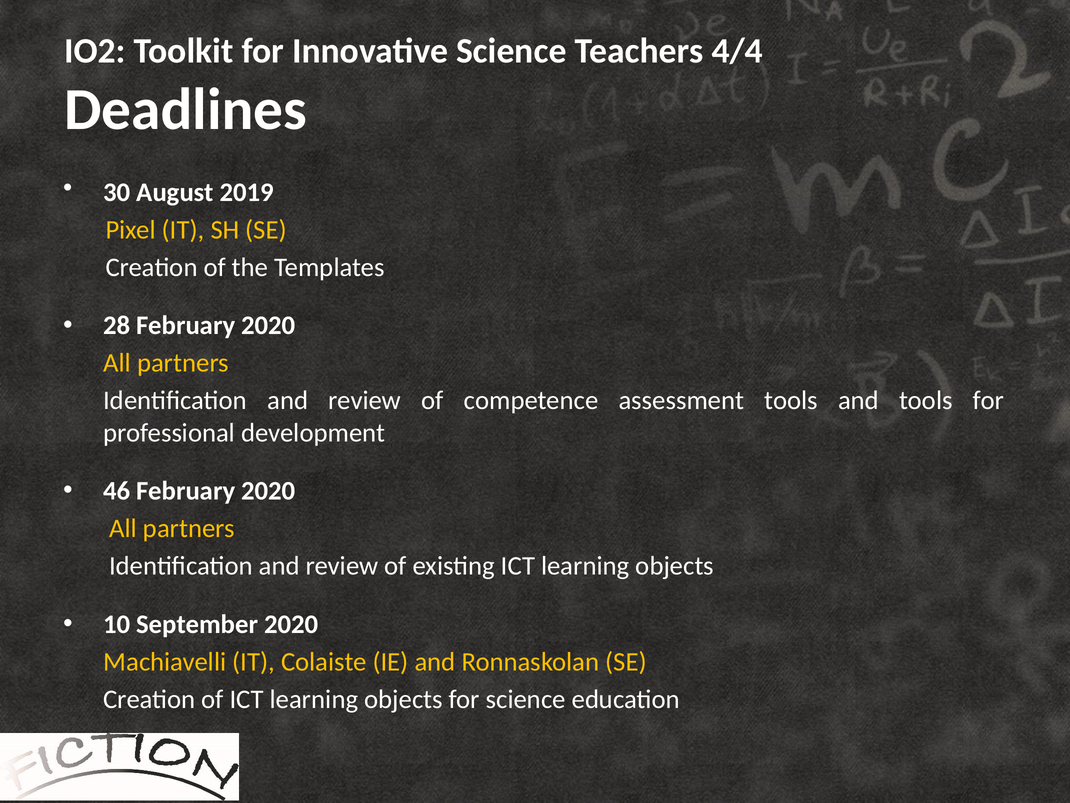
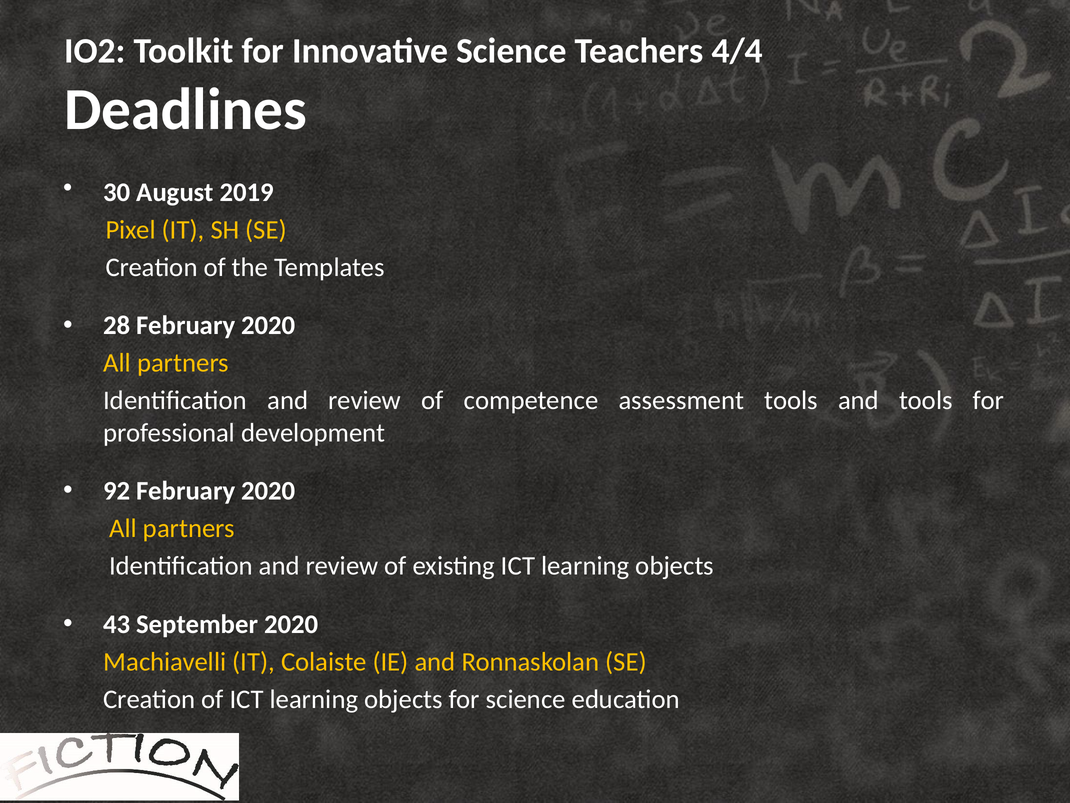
46: 46 -> 92
10: 10 -> 43
